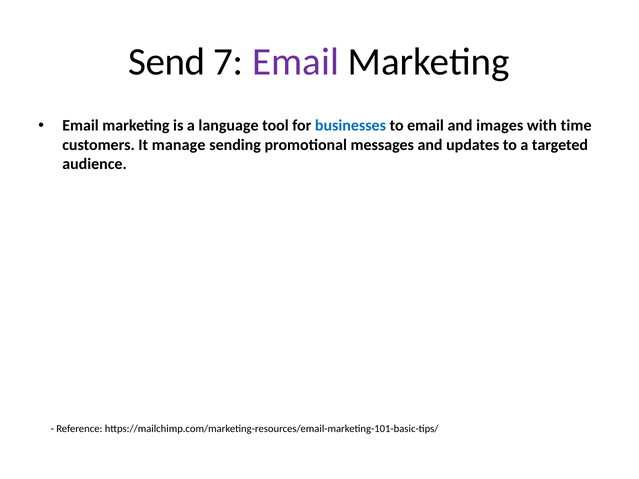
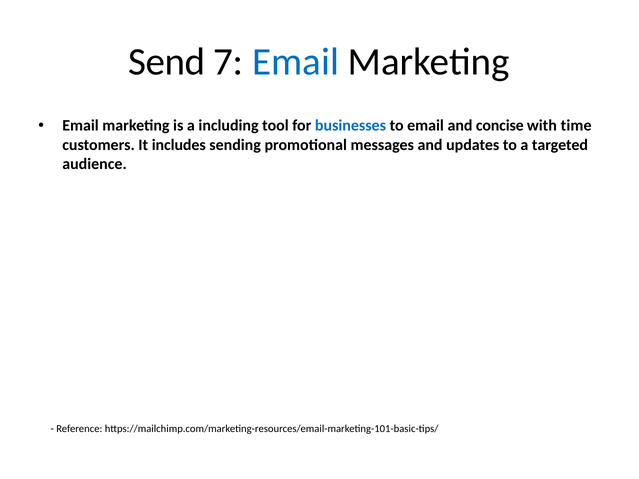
Email at (296, 62) colour: purple -> blue
language: language -> including
images: images -> concise
manage: manage -> includes
